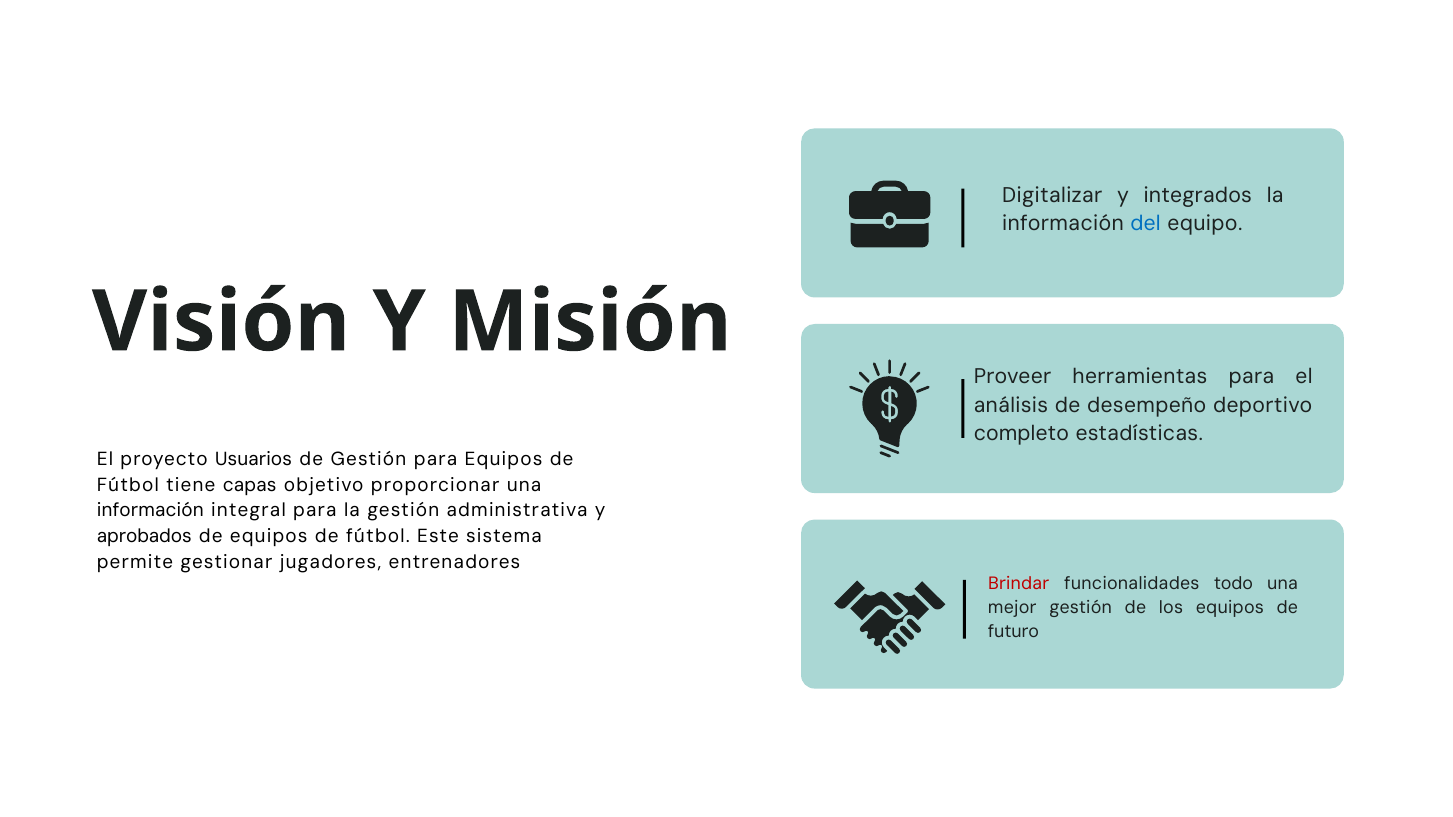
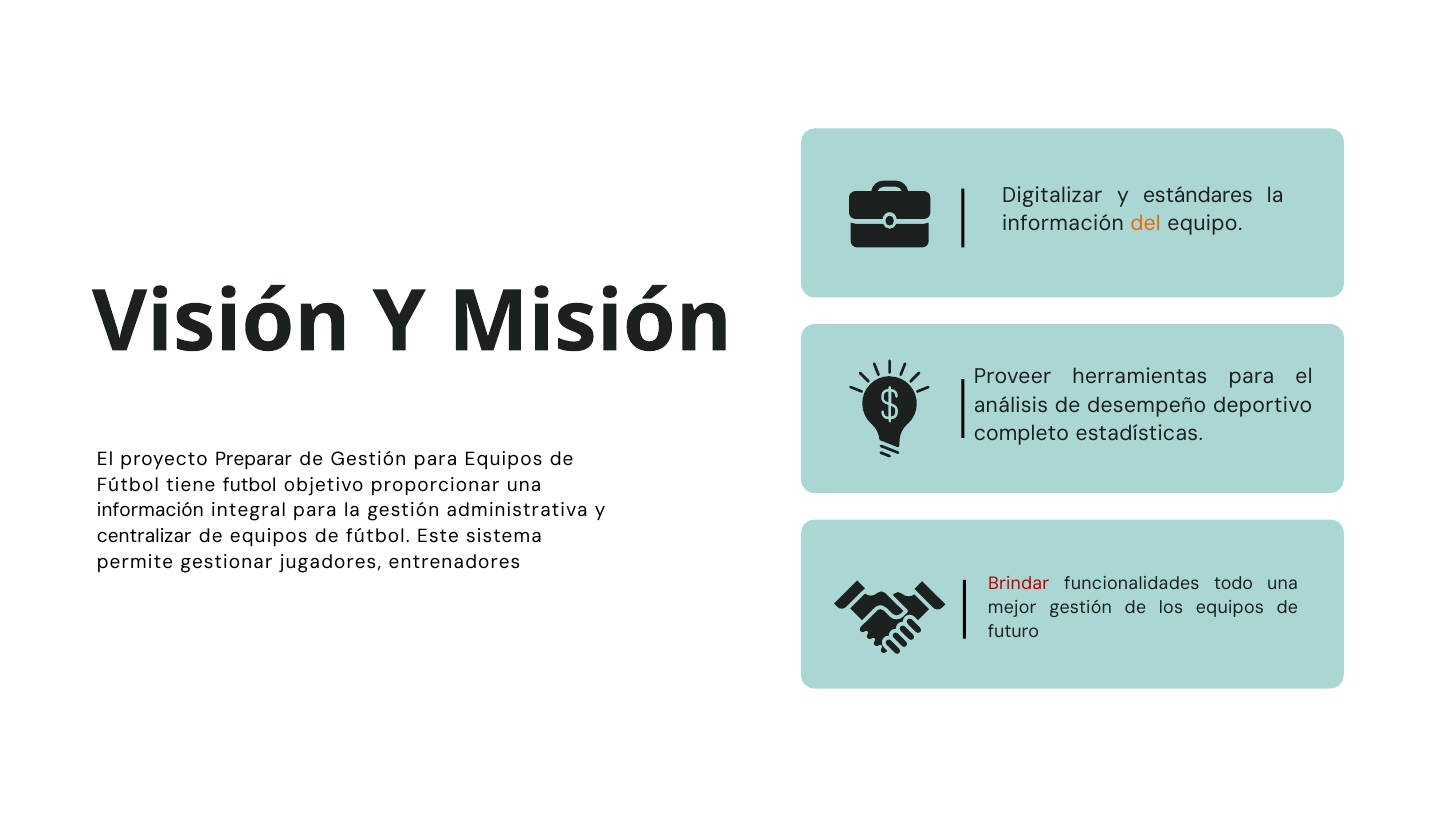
integrados: integrados -> estándares
del colour: blue -> orange
Usuarios: Usuarios -> Preparar
capas: capas -> futbol
aprobados: aprobados -> centralizar
